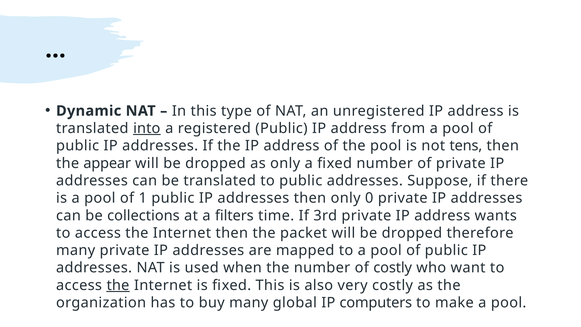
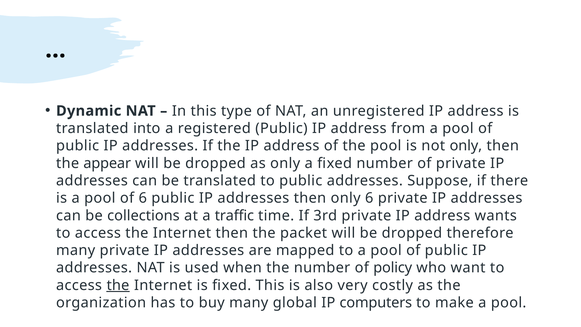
into underline: present -> none
not tens: tens -> only
of 1: 1 -> 6
only 0: 0 -> 6
filters: filters -> traffic
of costly: costly -> policy
